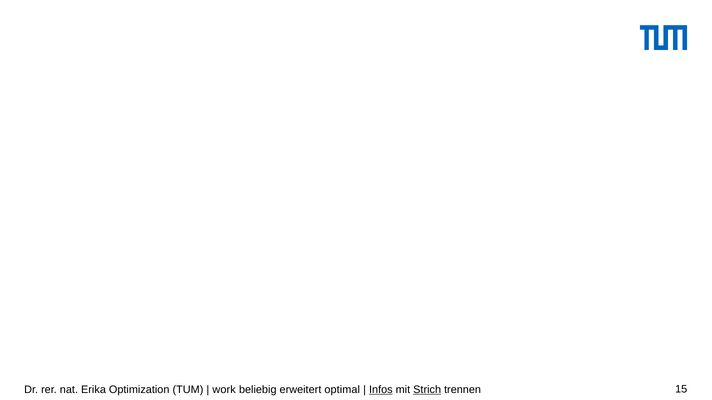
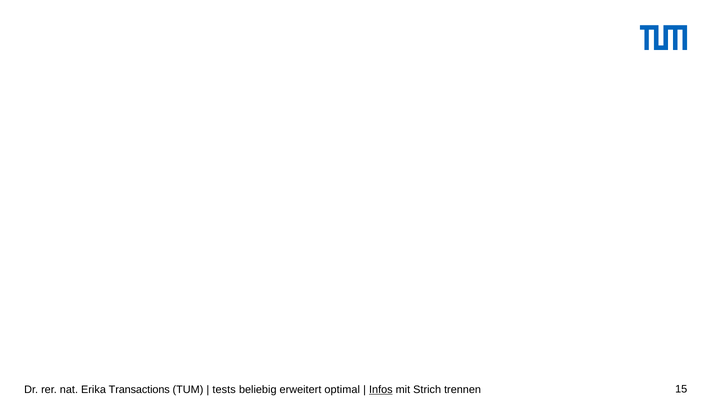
Optimization: Optimization -> Transactions
work: work -> tests
Strich underline: present -> none
